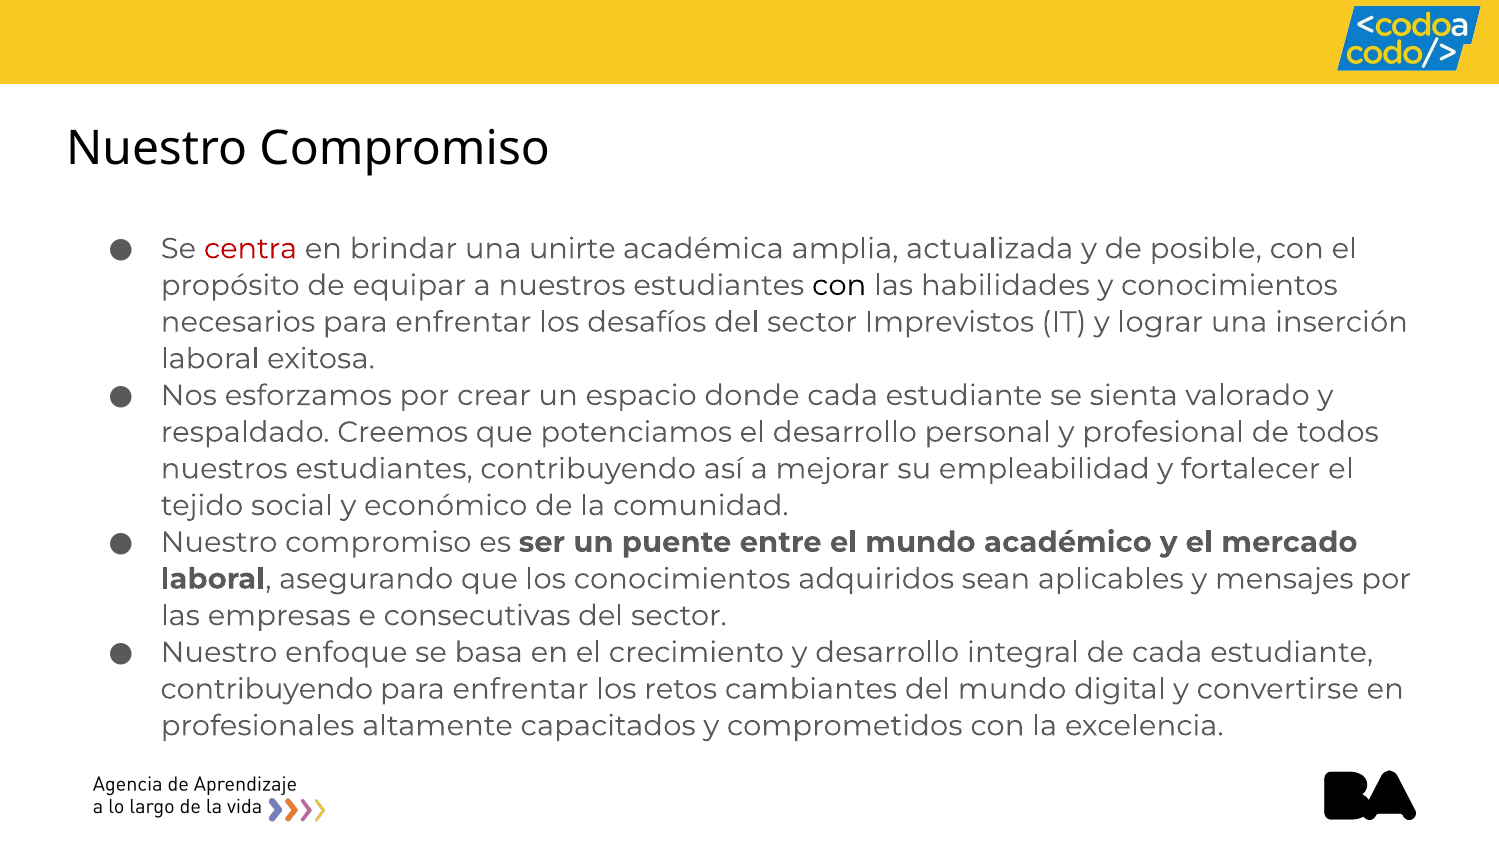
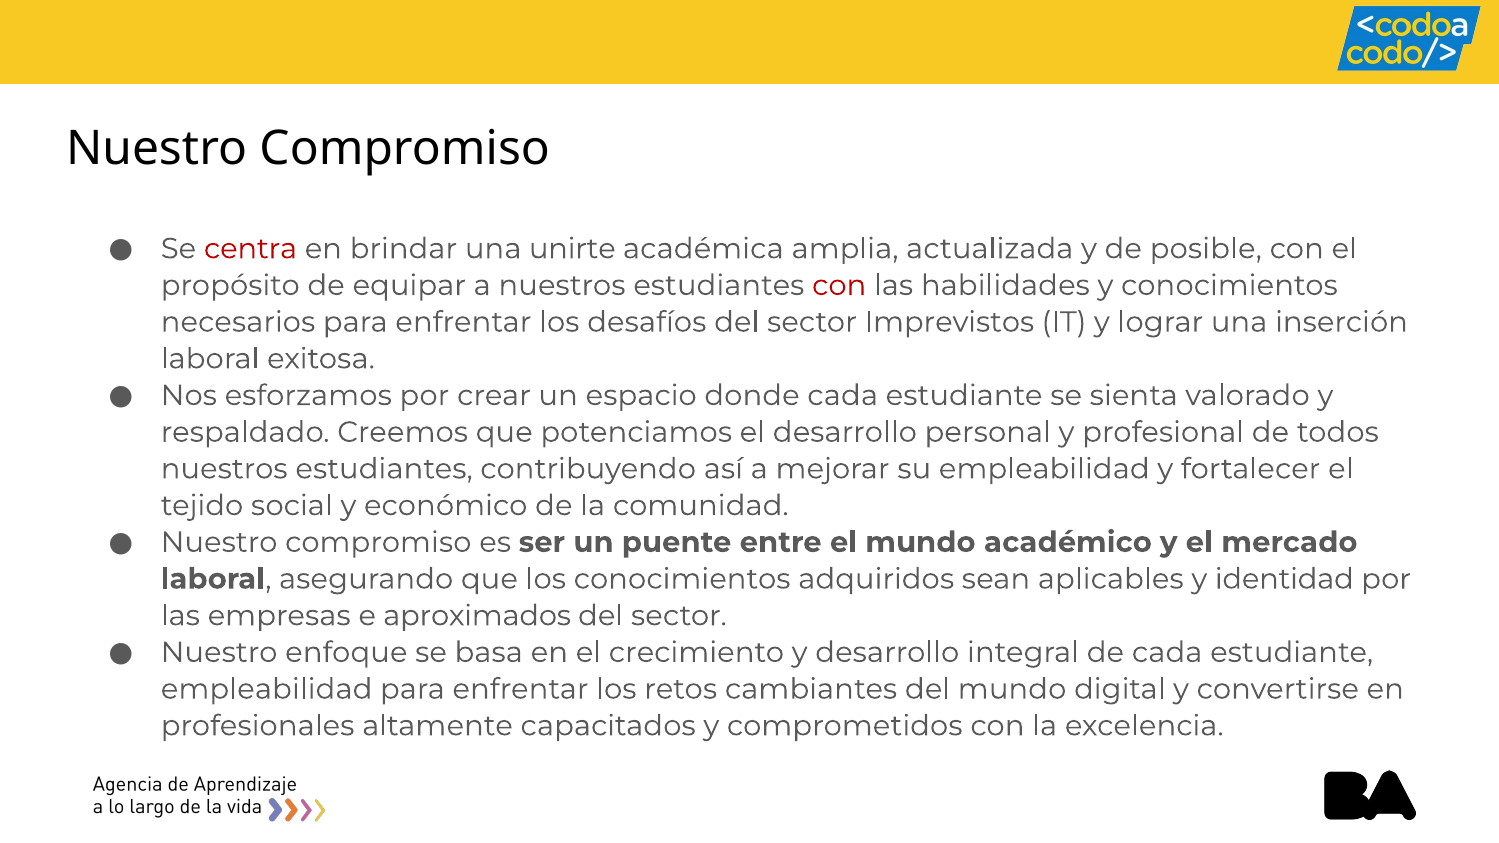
con at (839, 285) colour: black -> red
mensajes: mensajes -> identidad
consecutivas: consecutivas -> aproximados
contribuyendo at (267, 689): contribuyendo -> empleabilidad
